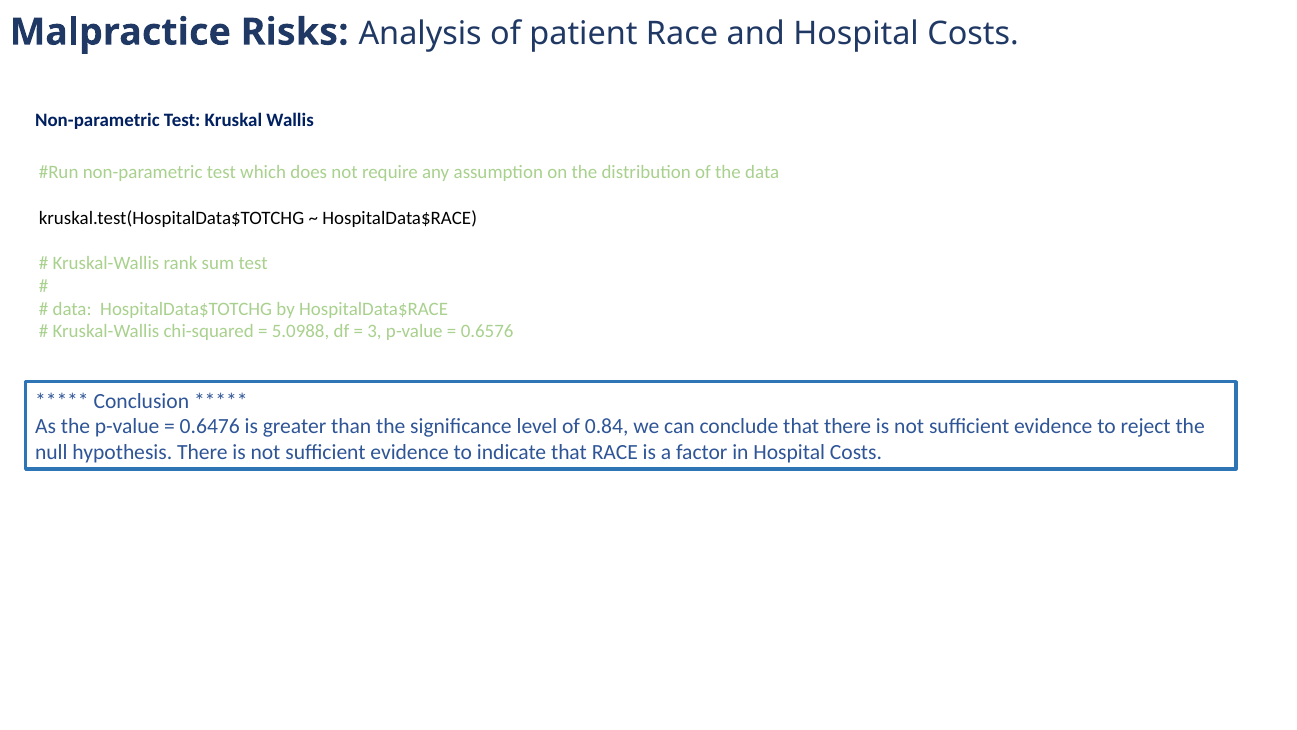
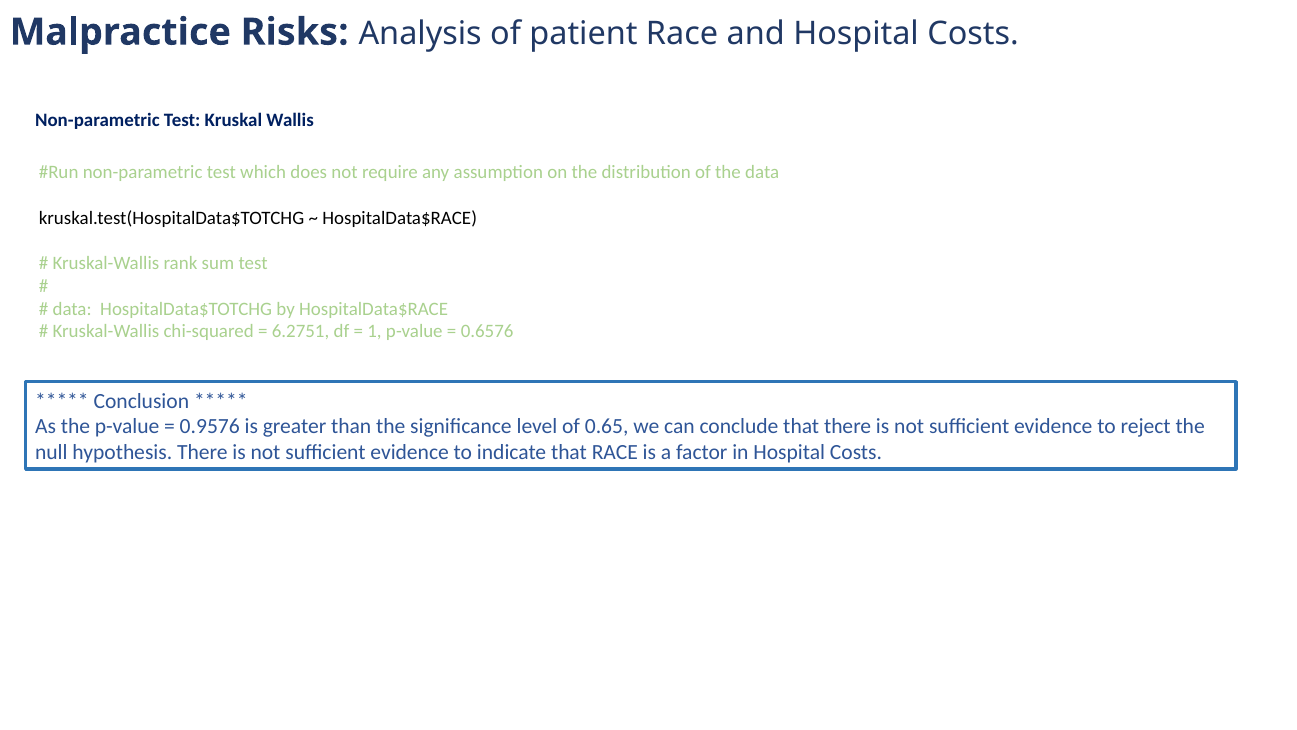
5.0988: 5.0988 -> 6.2751
3: 3 -> 1
0.6476: 0.6476 -> 0.9576
0.84: 0.84 -> 0.65
